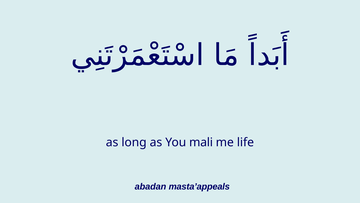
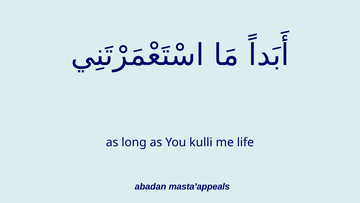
mali: mali -> kulli
